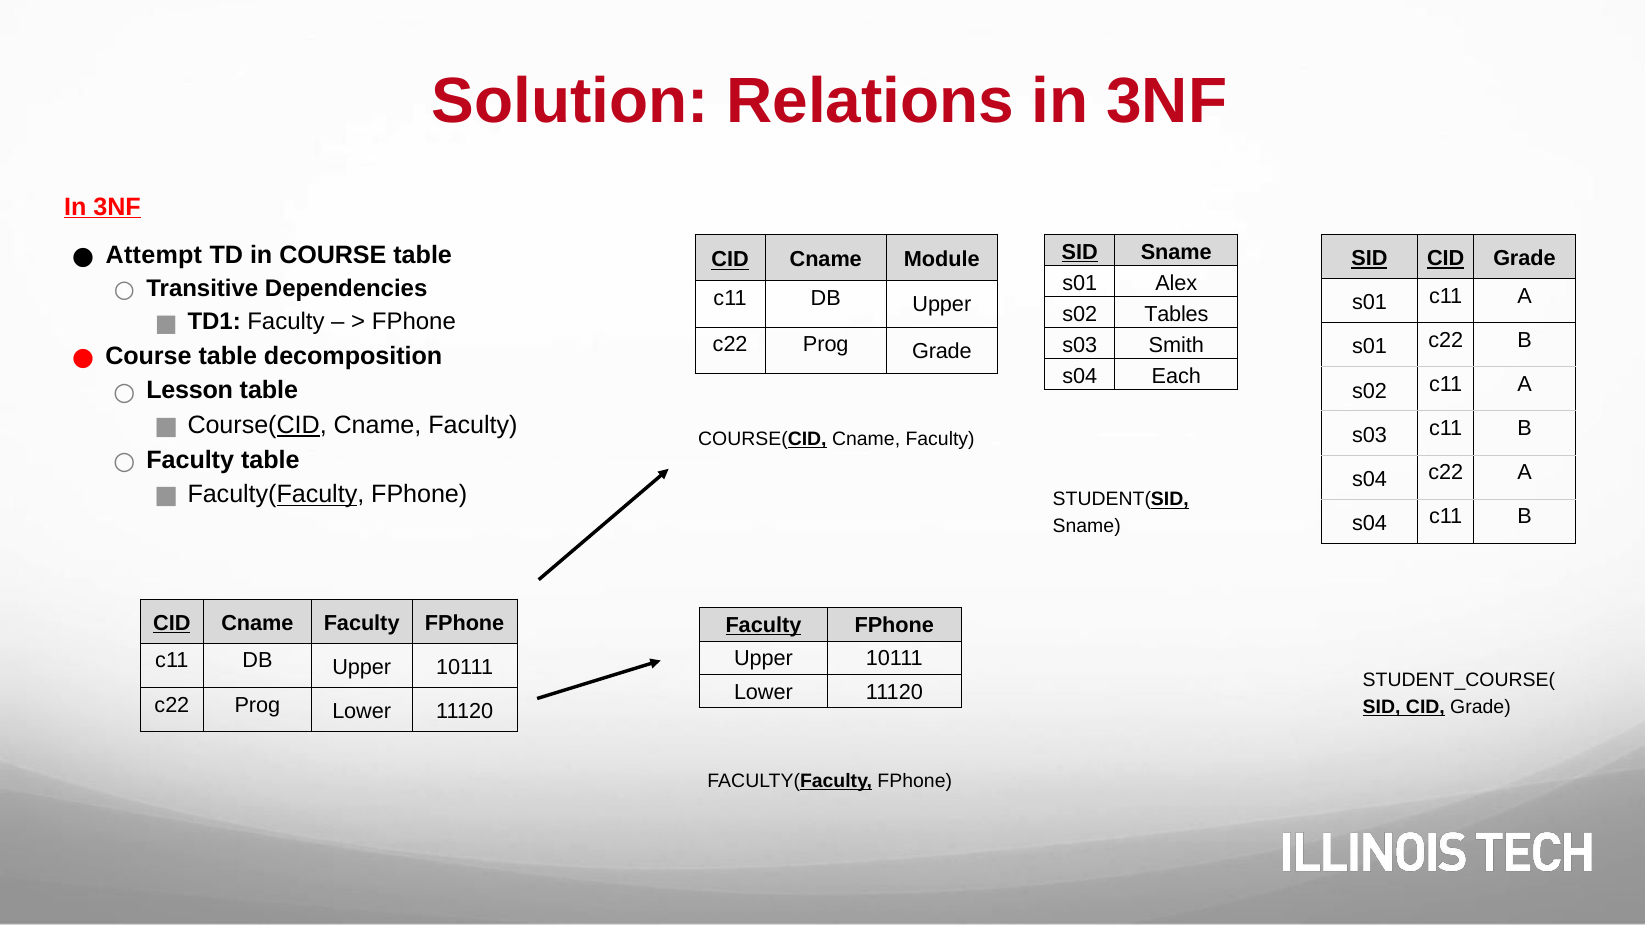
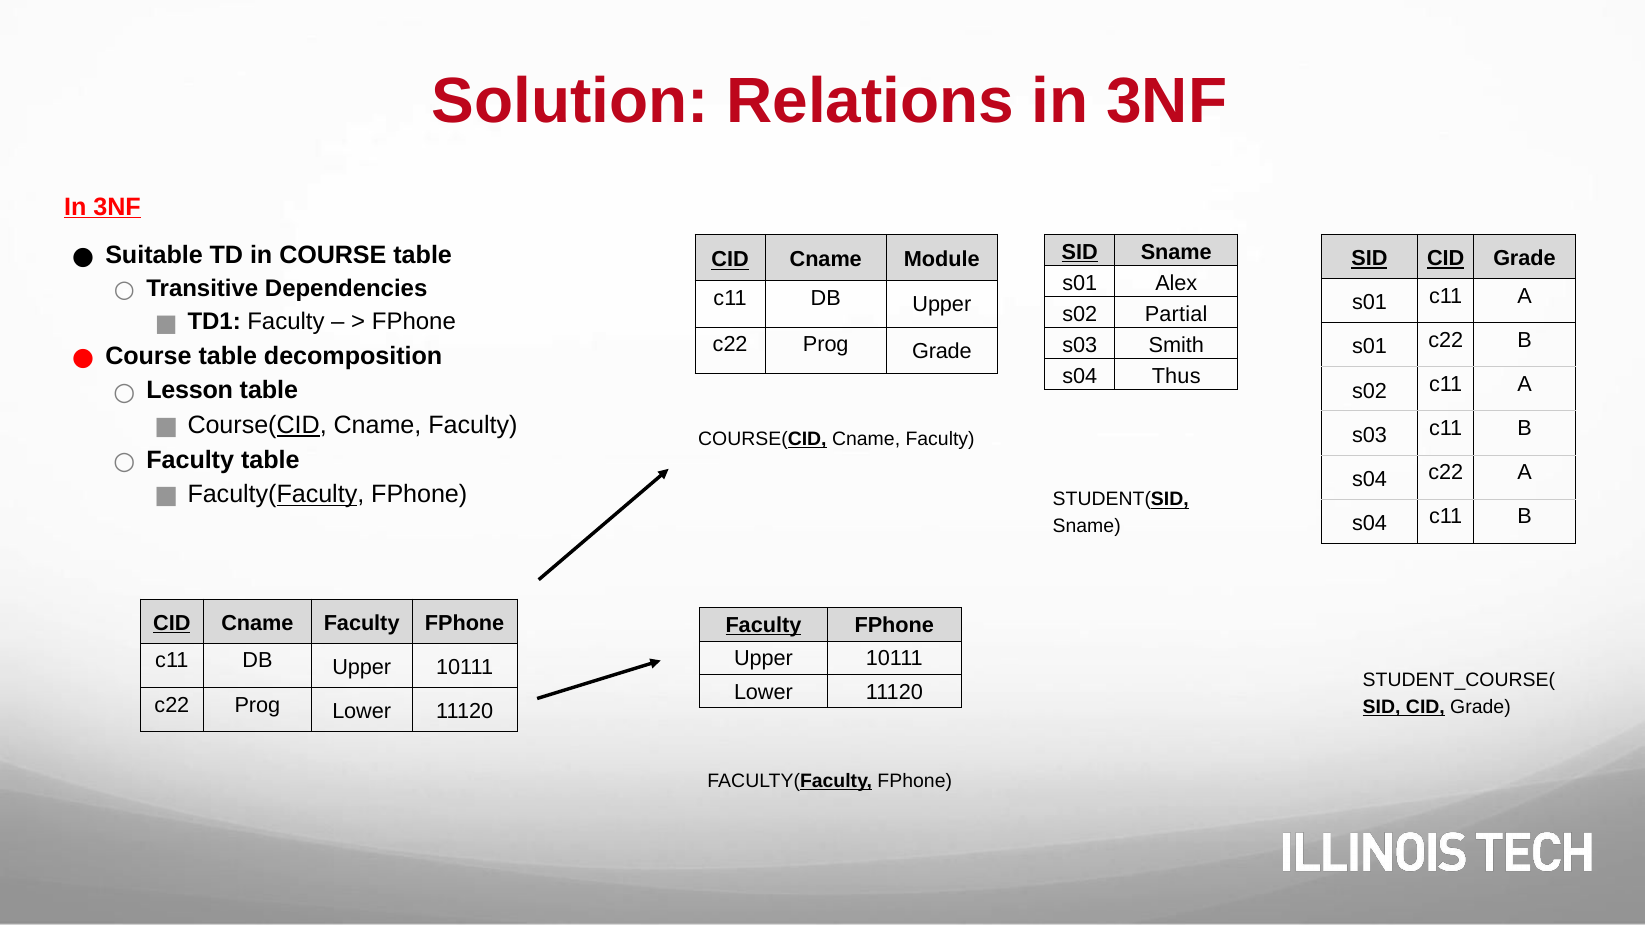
Attempt: Attempt -> Suitable
Tables: Tables -> Partial
Each: Each -> Thus
